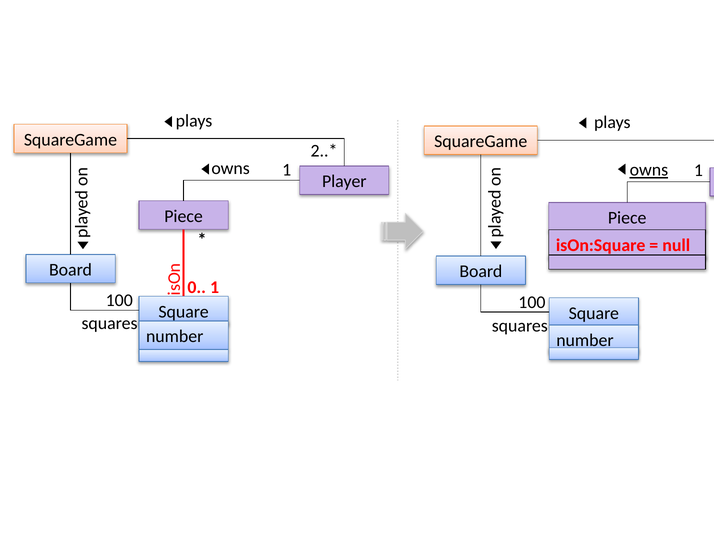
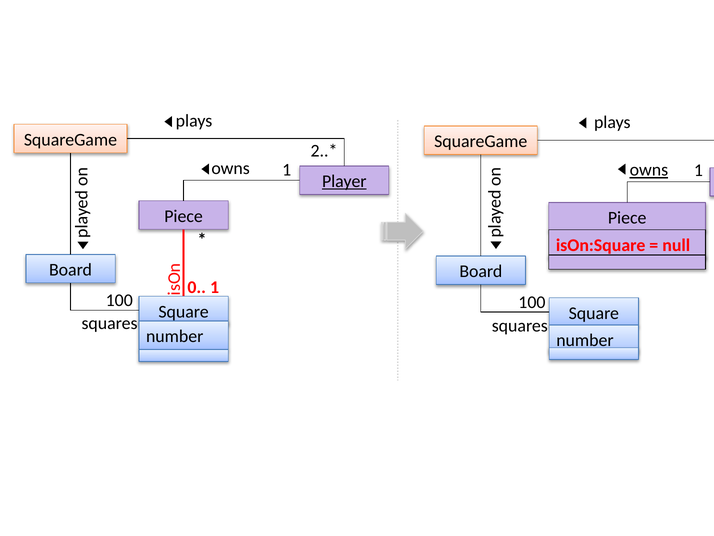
Player at (344, 181) underline: none -> present
